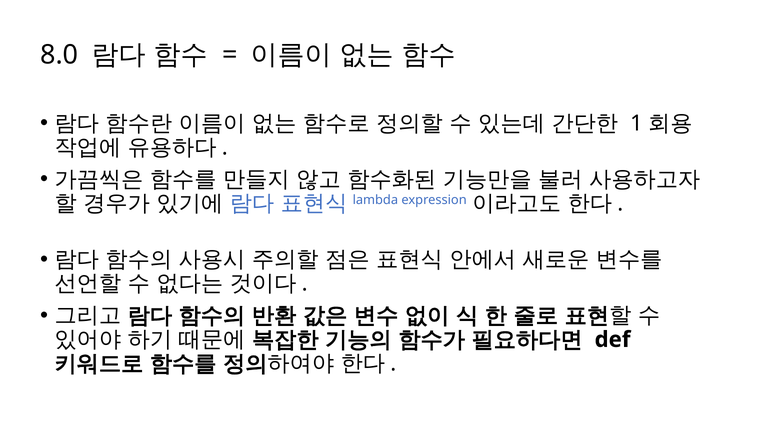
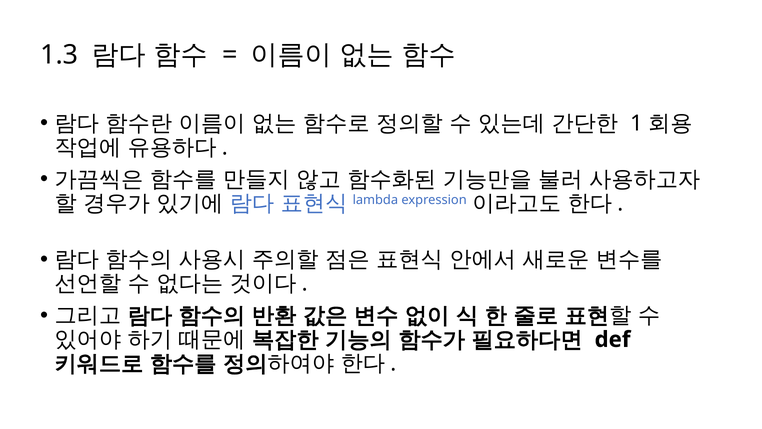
8.0: 8.0 -> 1.3
